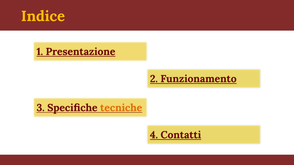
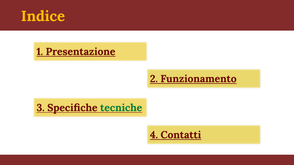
tecniche colour: orange -> green
